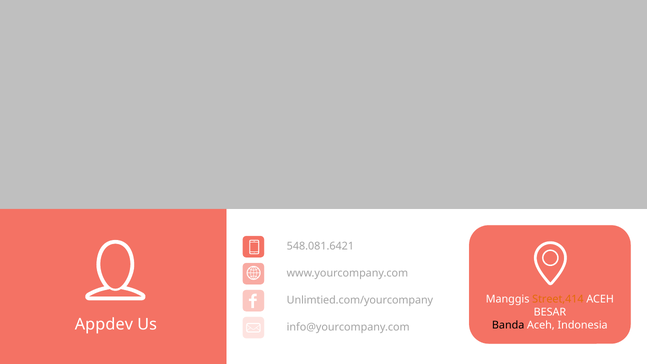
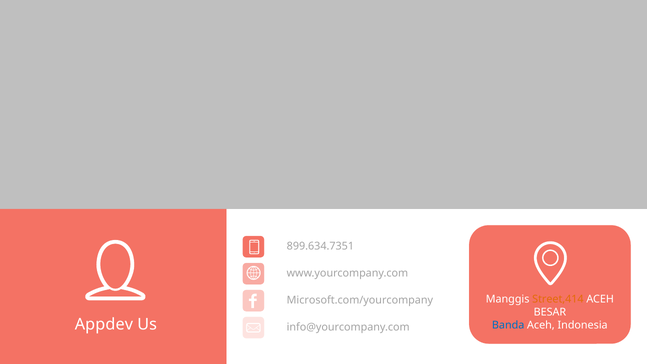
548.081.6421: 548.081.6421 -> 899.634.7351
Unlimtied.com/yourcompany: Unlimtied.com/yourcompany -> Microsoft.com/yourcompany
Banda colour: black -> blue
